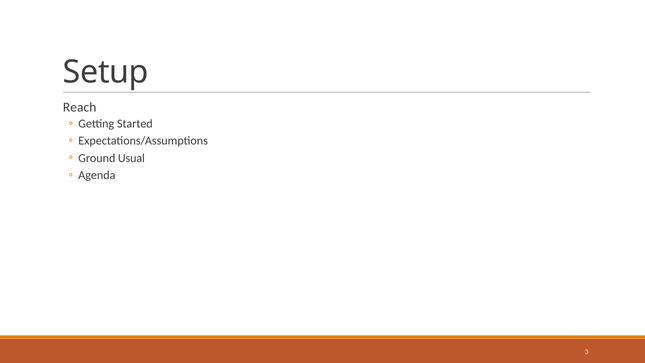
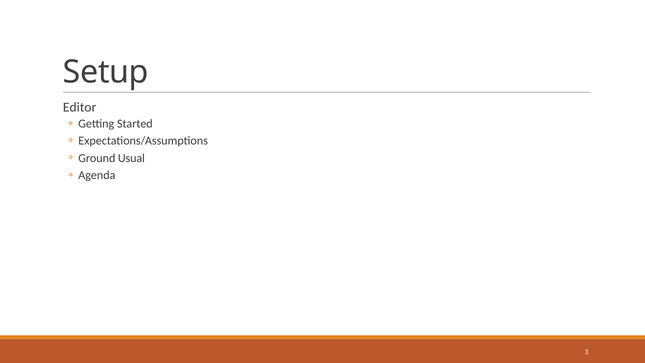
Reach: Reach -> Editor
